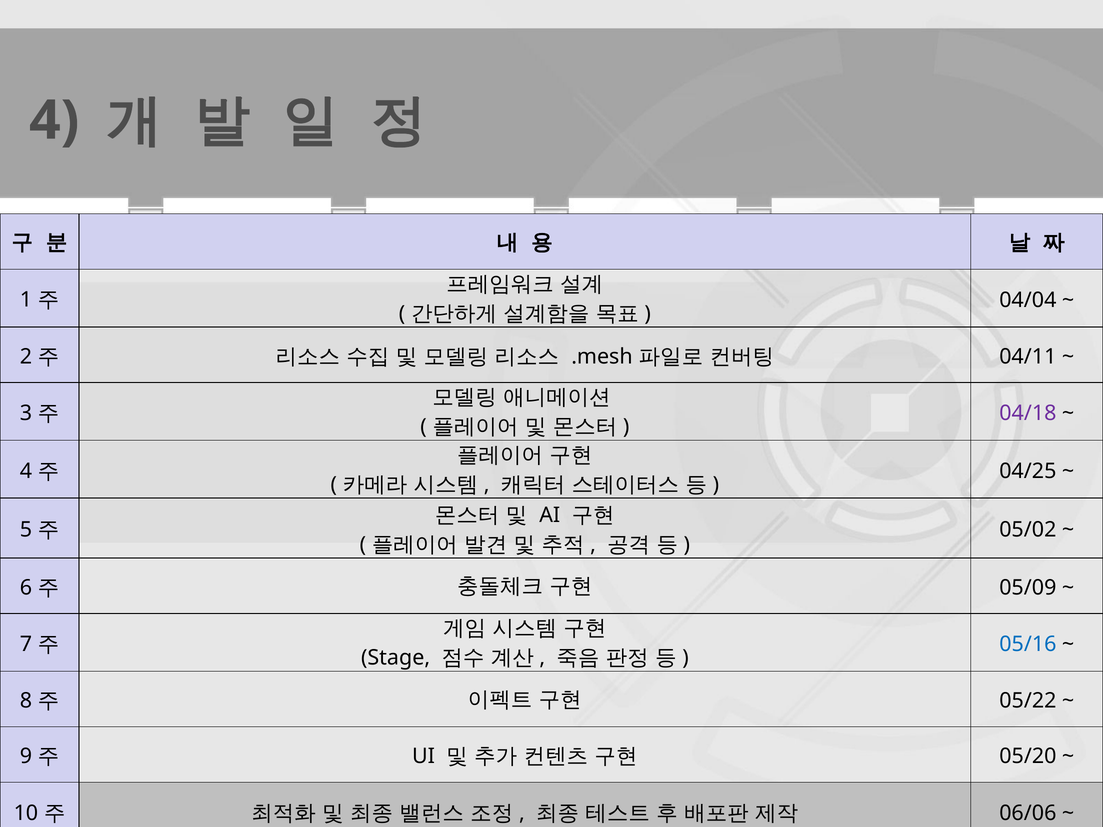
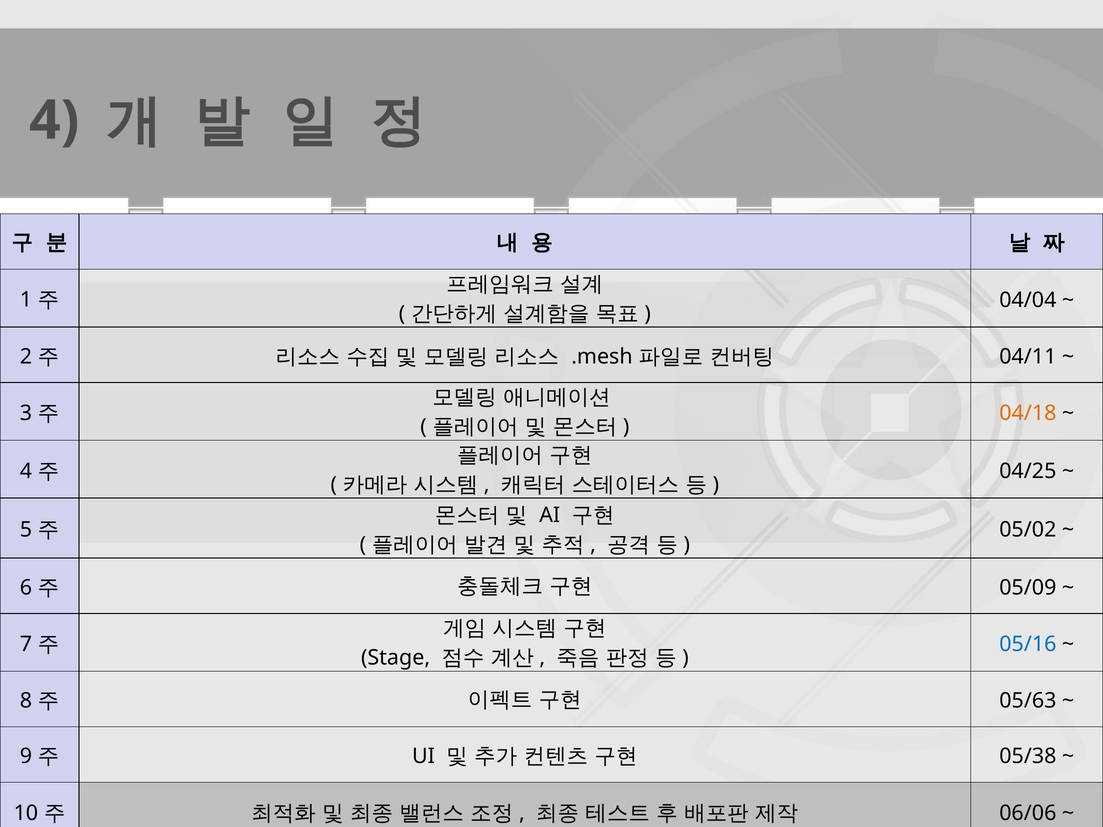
04/18 colour: purple -> orange
05/22: 05/22 -> 05/63
05/20: 05/20 -> 05/38
